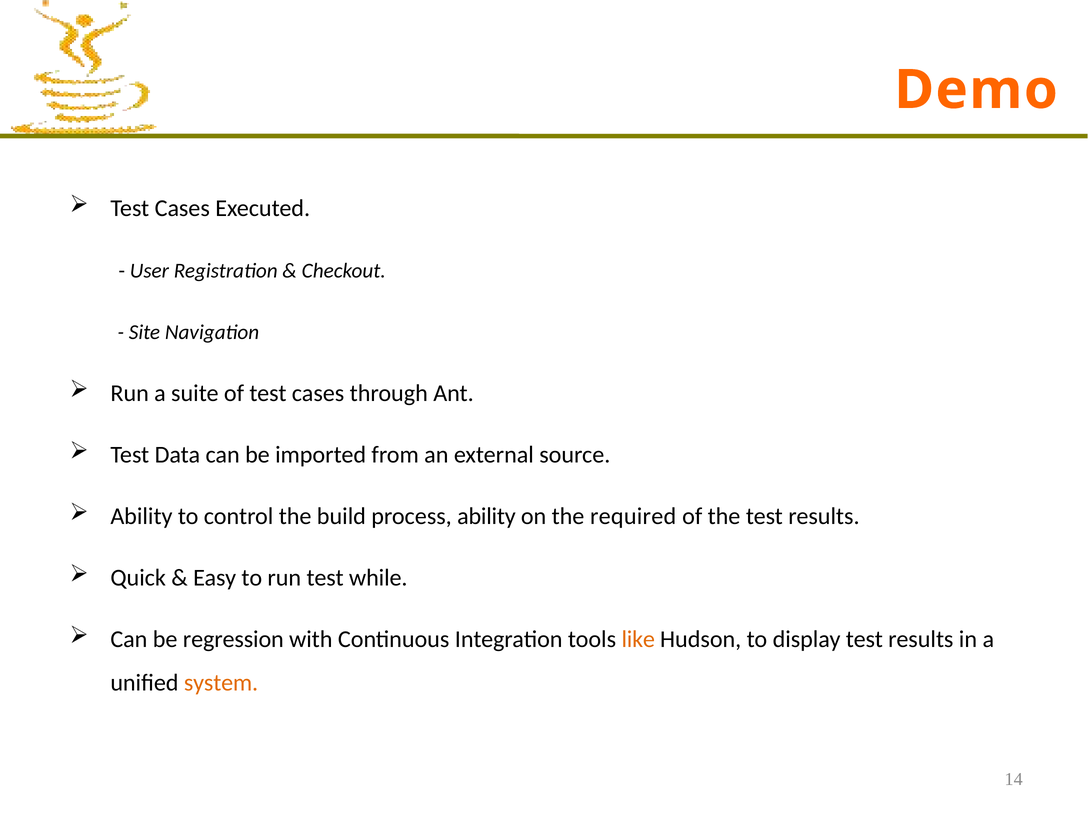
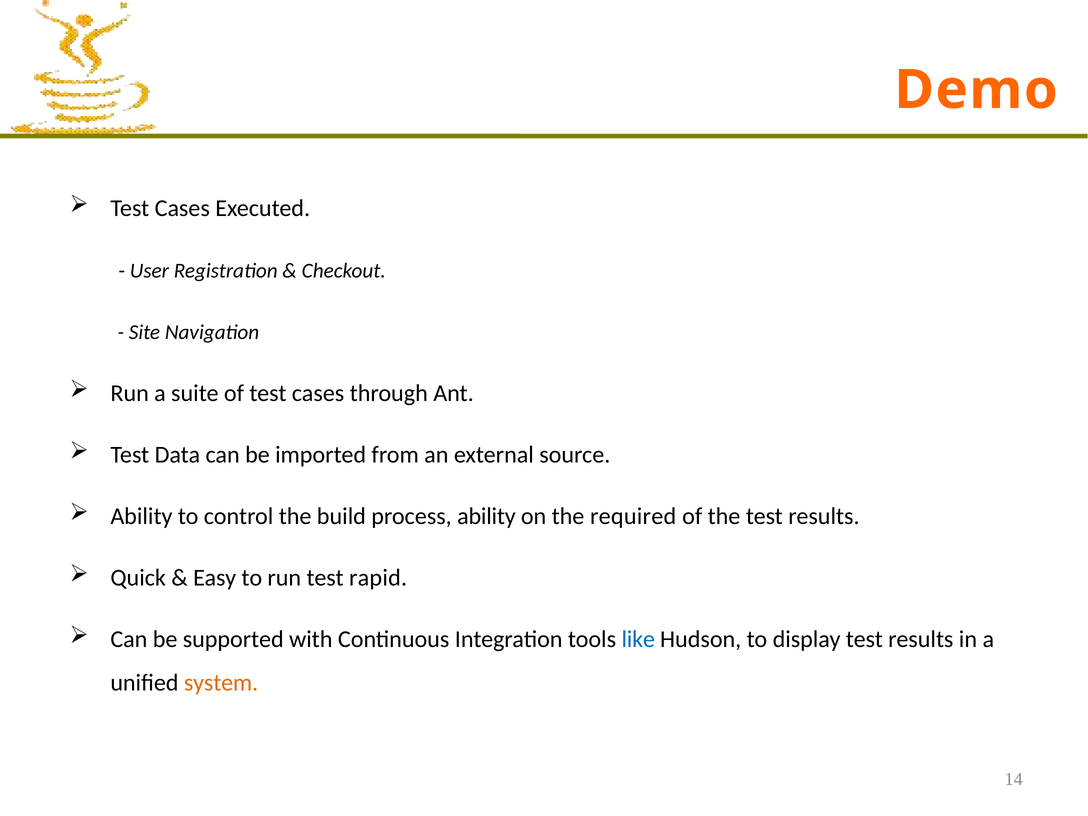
while: while -> rapid
regression: regression -> supported
like colour: orange -> blue
